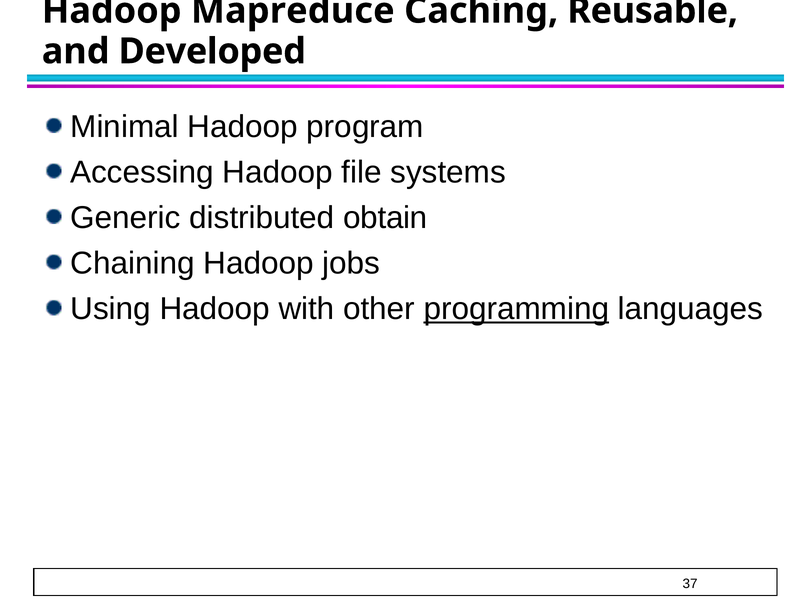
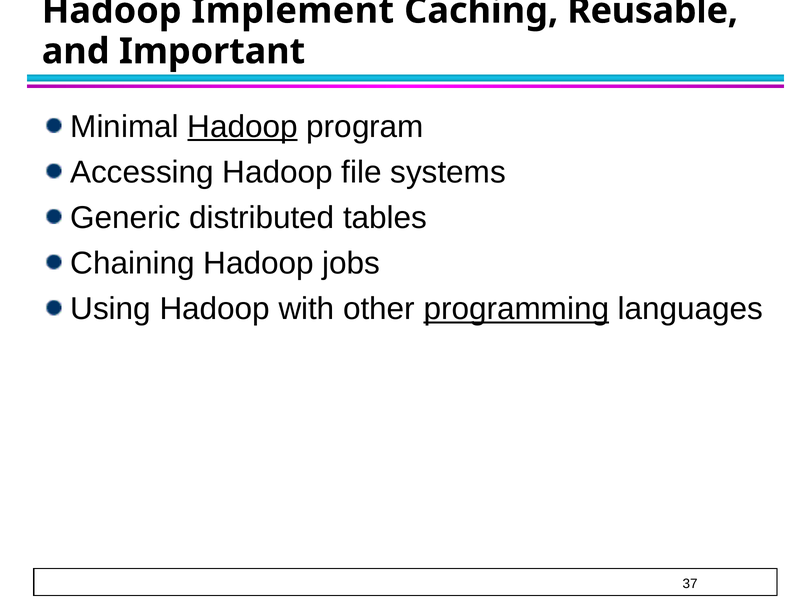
Mapreduce: Mapreduce -> Implement
Developed: Developed -> Important
Hadoop at (243, 126) underline: none -> present
obtain: obtain -> tables
